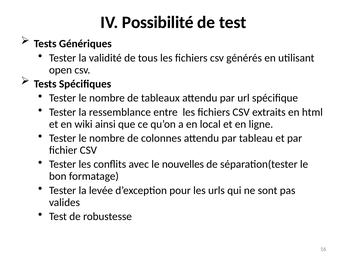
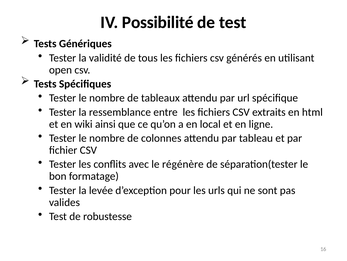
nouvelles: nouvelles -> régénère
